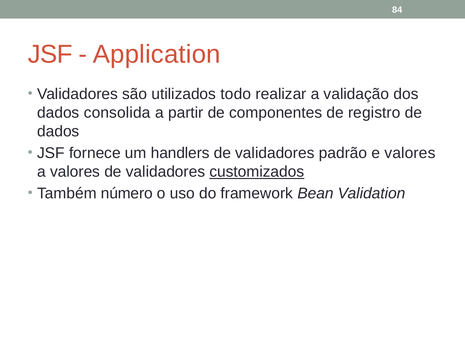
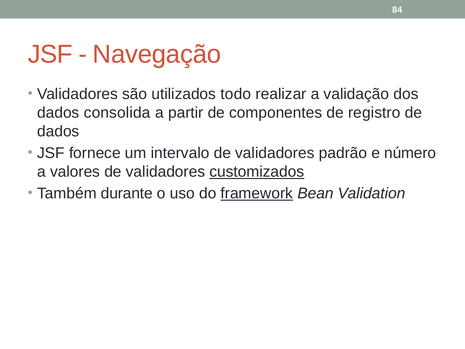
Application: Application -> Navegação
handlers: handlers -> intervalo
e valores: valores -> número
número: número -> durante
framework underline: none -> present
